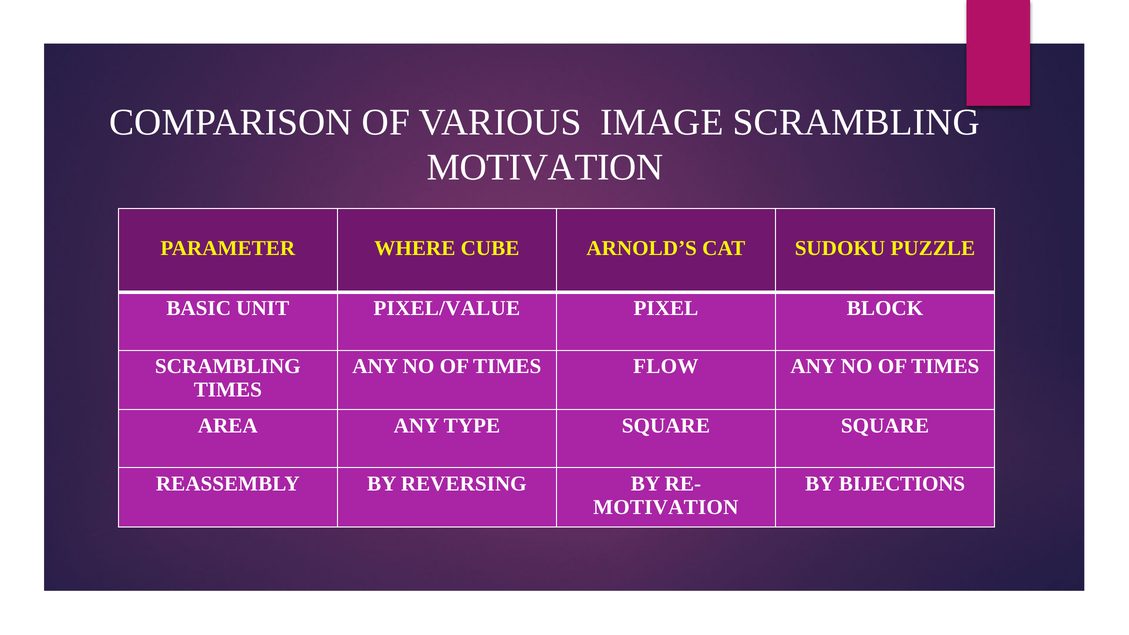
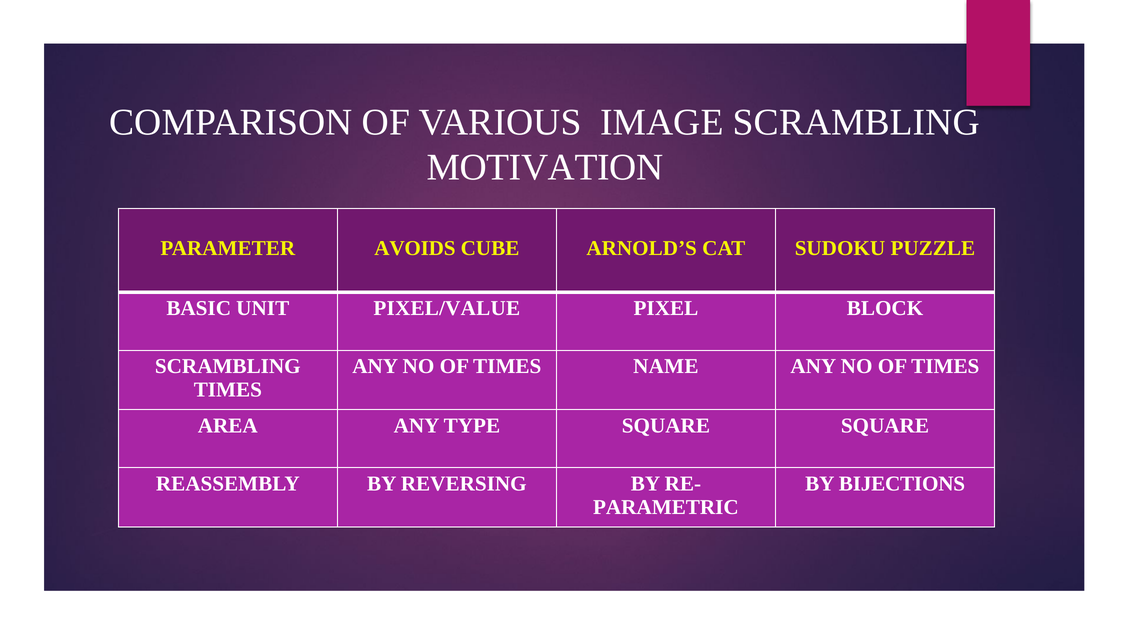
WHERE: WHERE -> AVOIDS
FLOW: FLOW -> NAME
MOTIVATION at (666, 507): MOTIVATION -> PARAMETRIC
